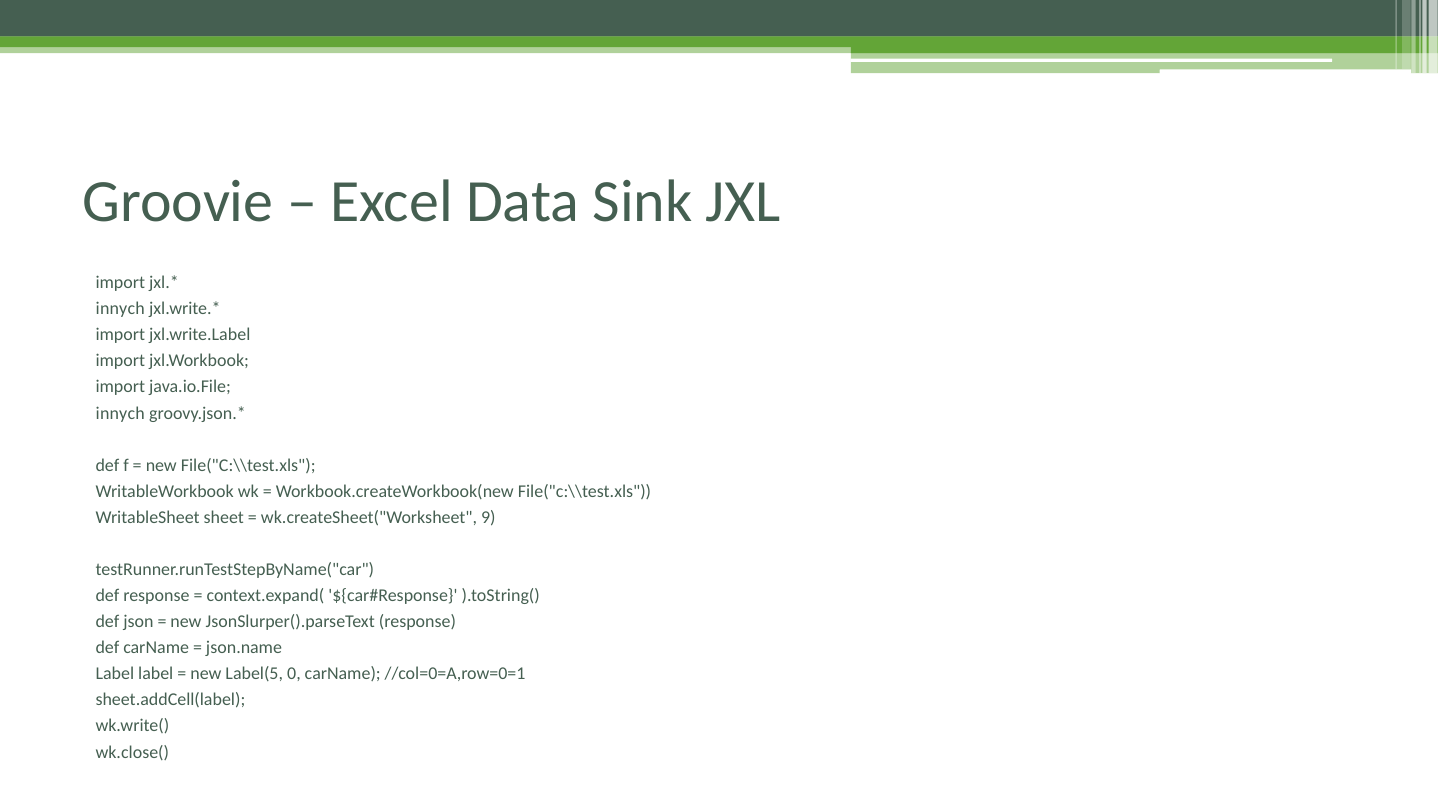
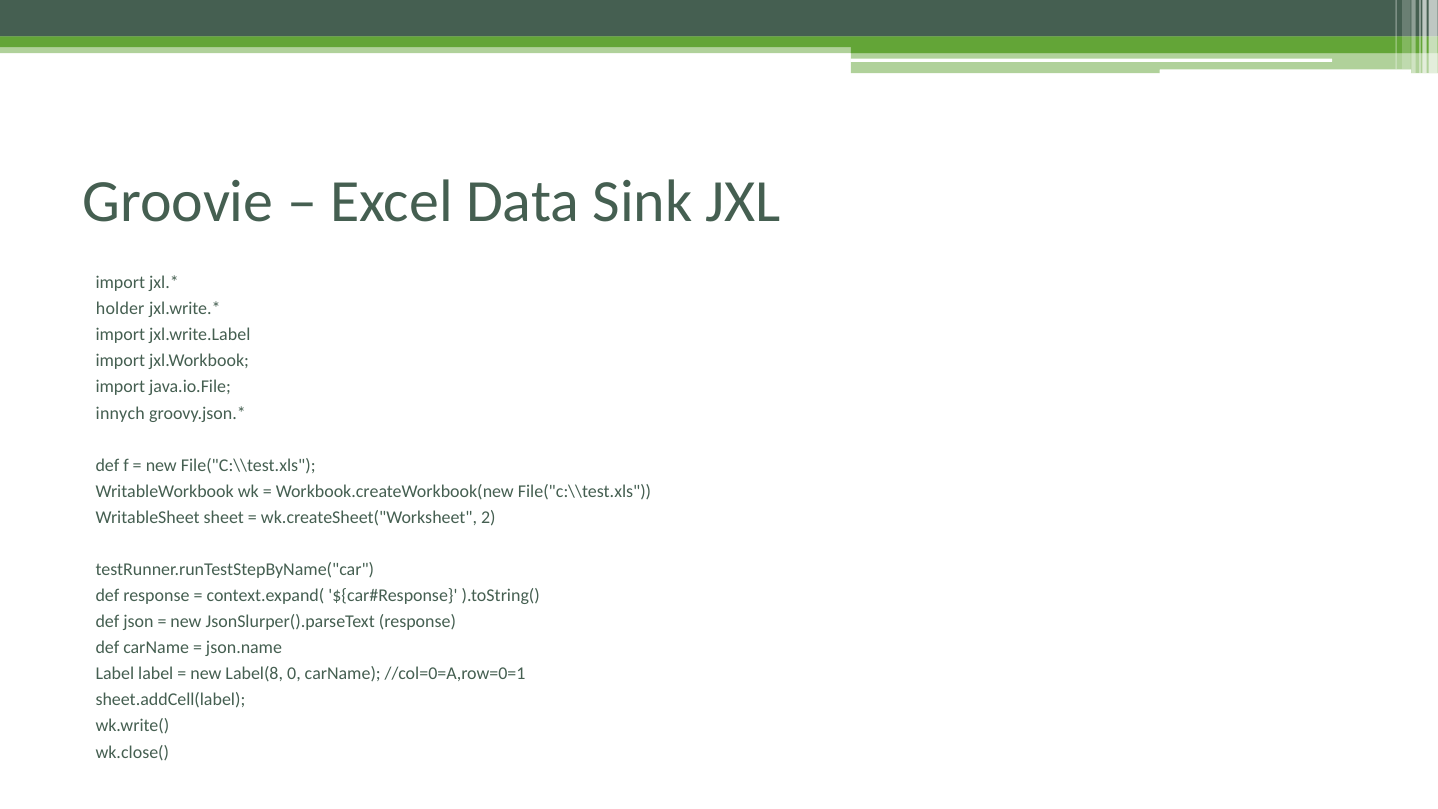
innych at (120, 309): innych -> holder
9: 9 -> 2
Label(5: Label(5 -> Label(8
